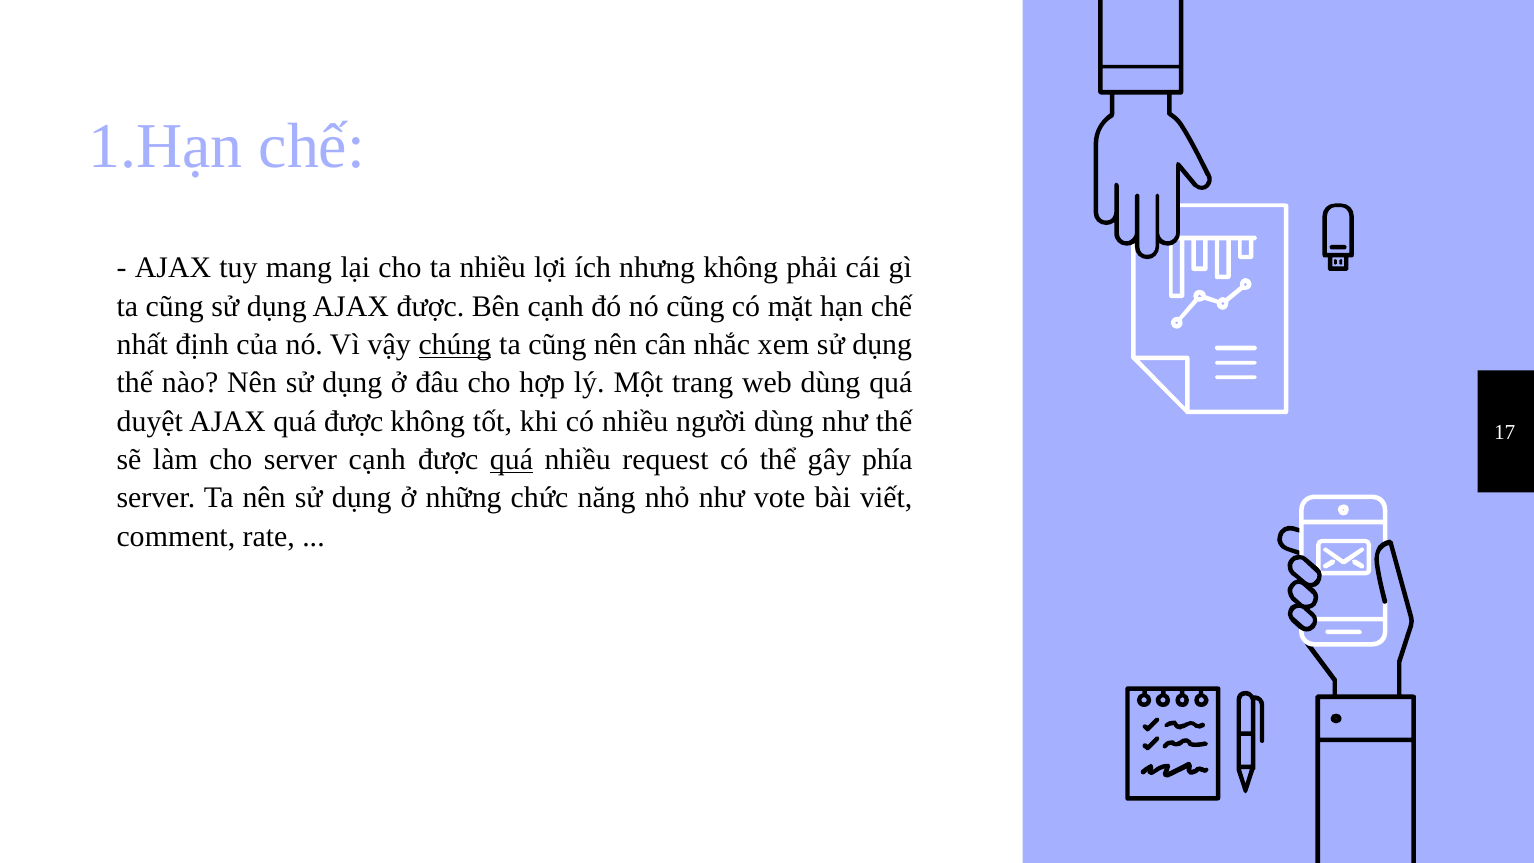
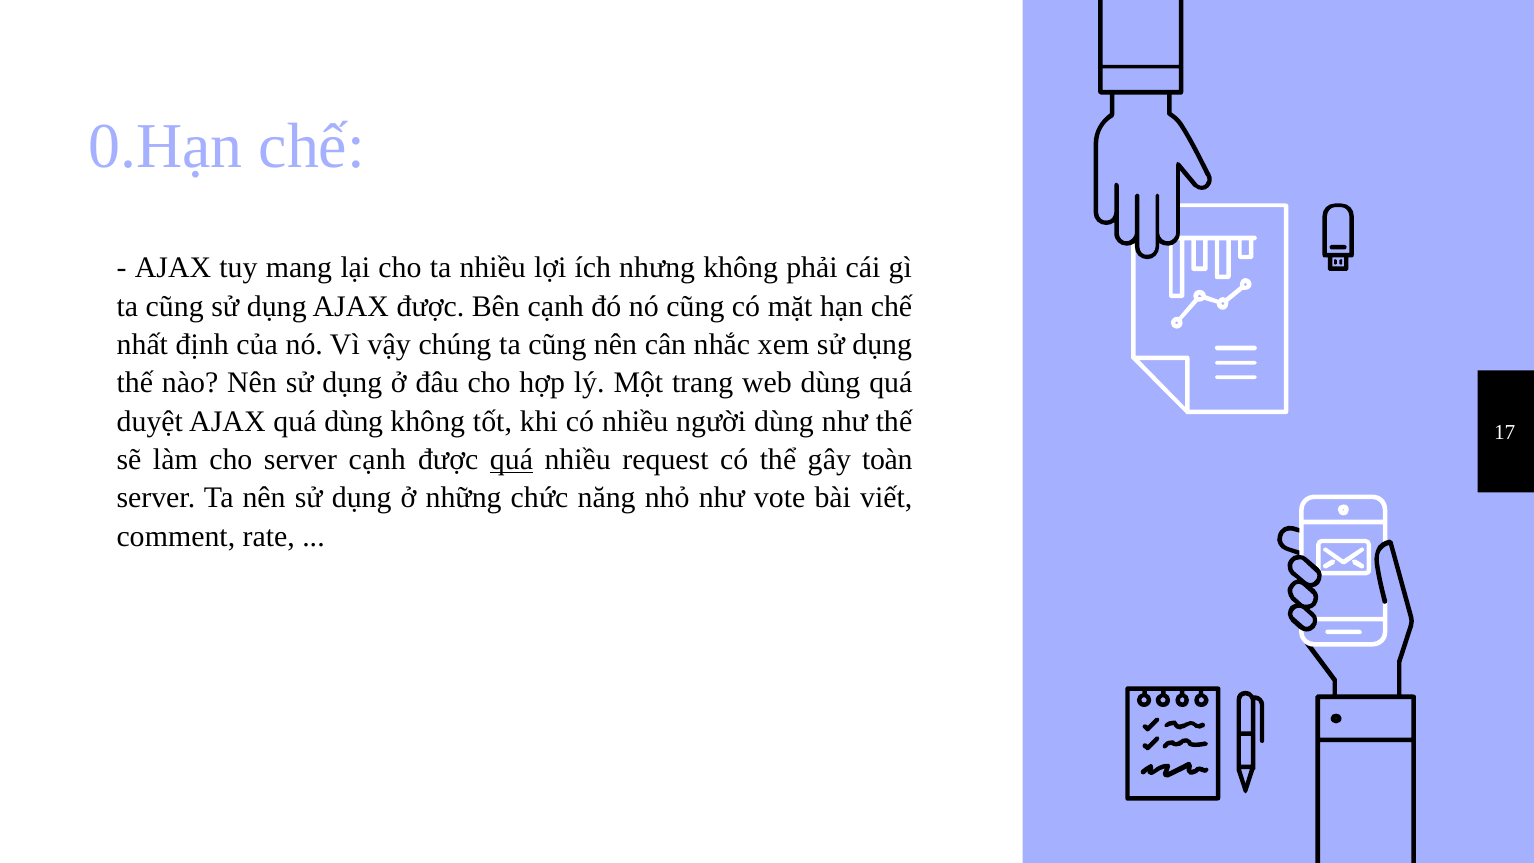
1.Hạn: 1.Hạn -> 0.Hạn
chúng underline: present -> none
quá được: được -> dùng
phía: phía -> toàn
